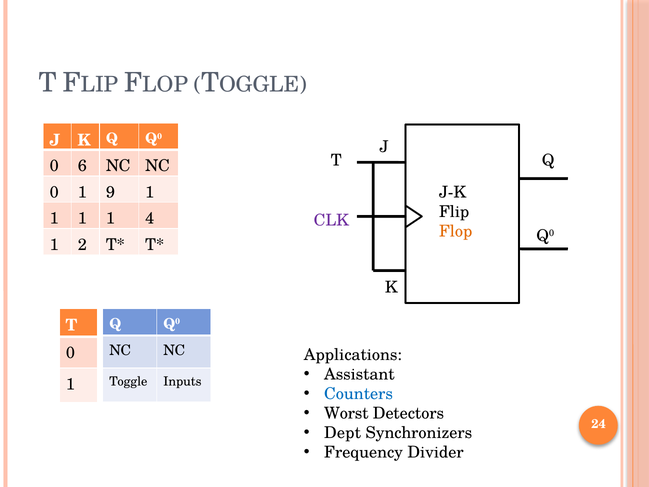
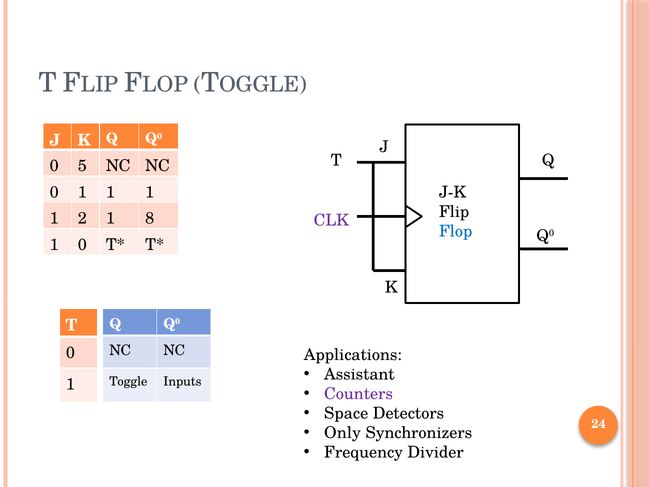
6: 6 -> 5
0 1 9: 9 -> 1
1 at (82, 218): 1 -> 2
4: 4 -> 8
Flop colour: orange -> blue
1 2: 2 -> 0
Counters colour: blue -> purple
Worst: Worst -> Space
Dept: Dept -> Only
